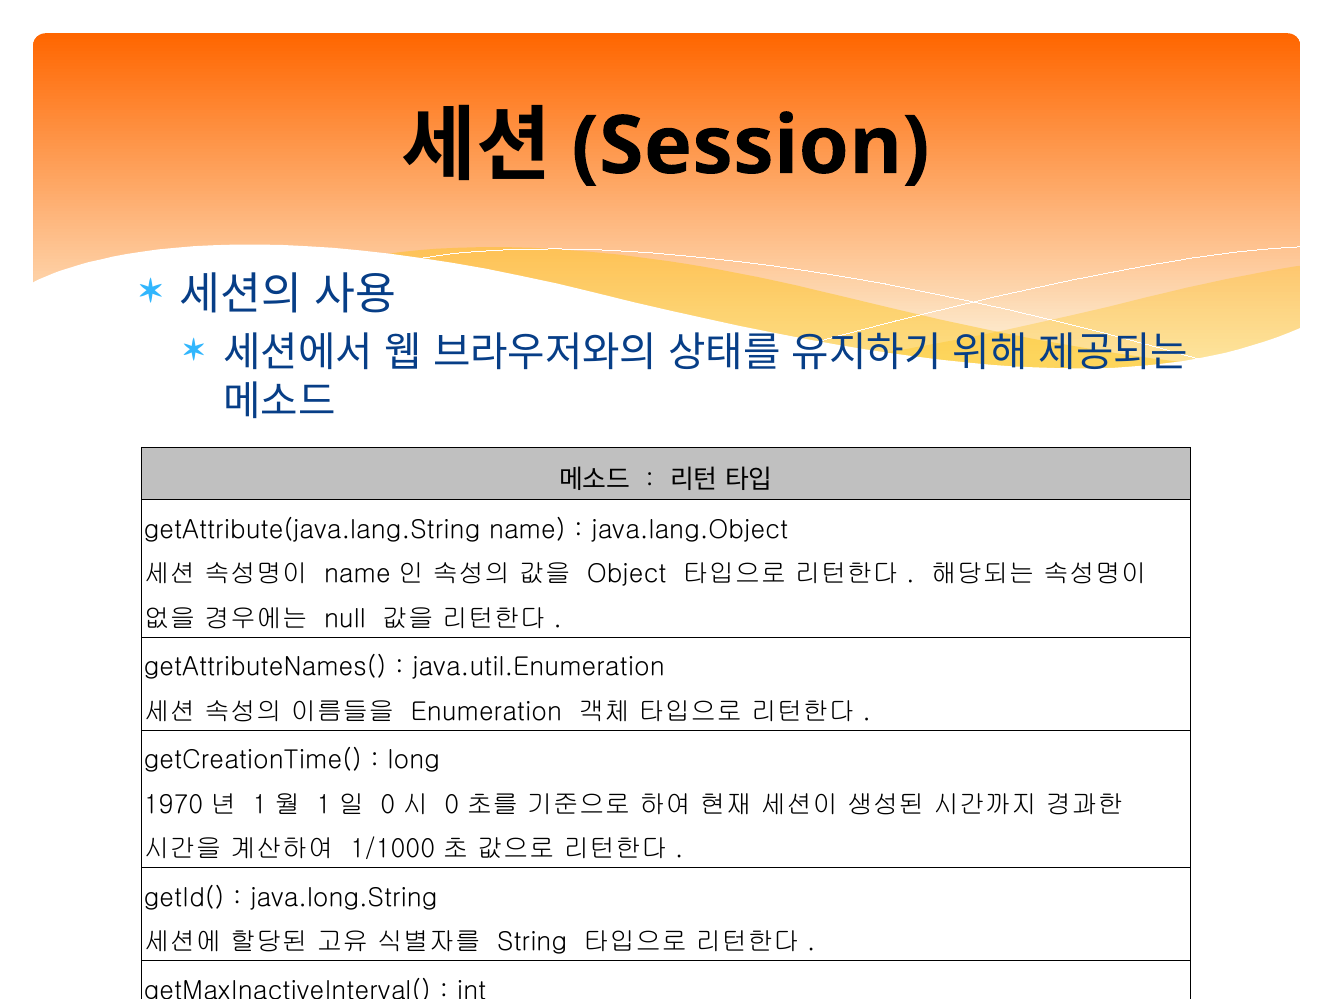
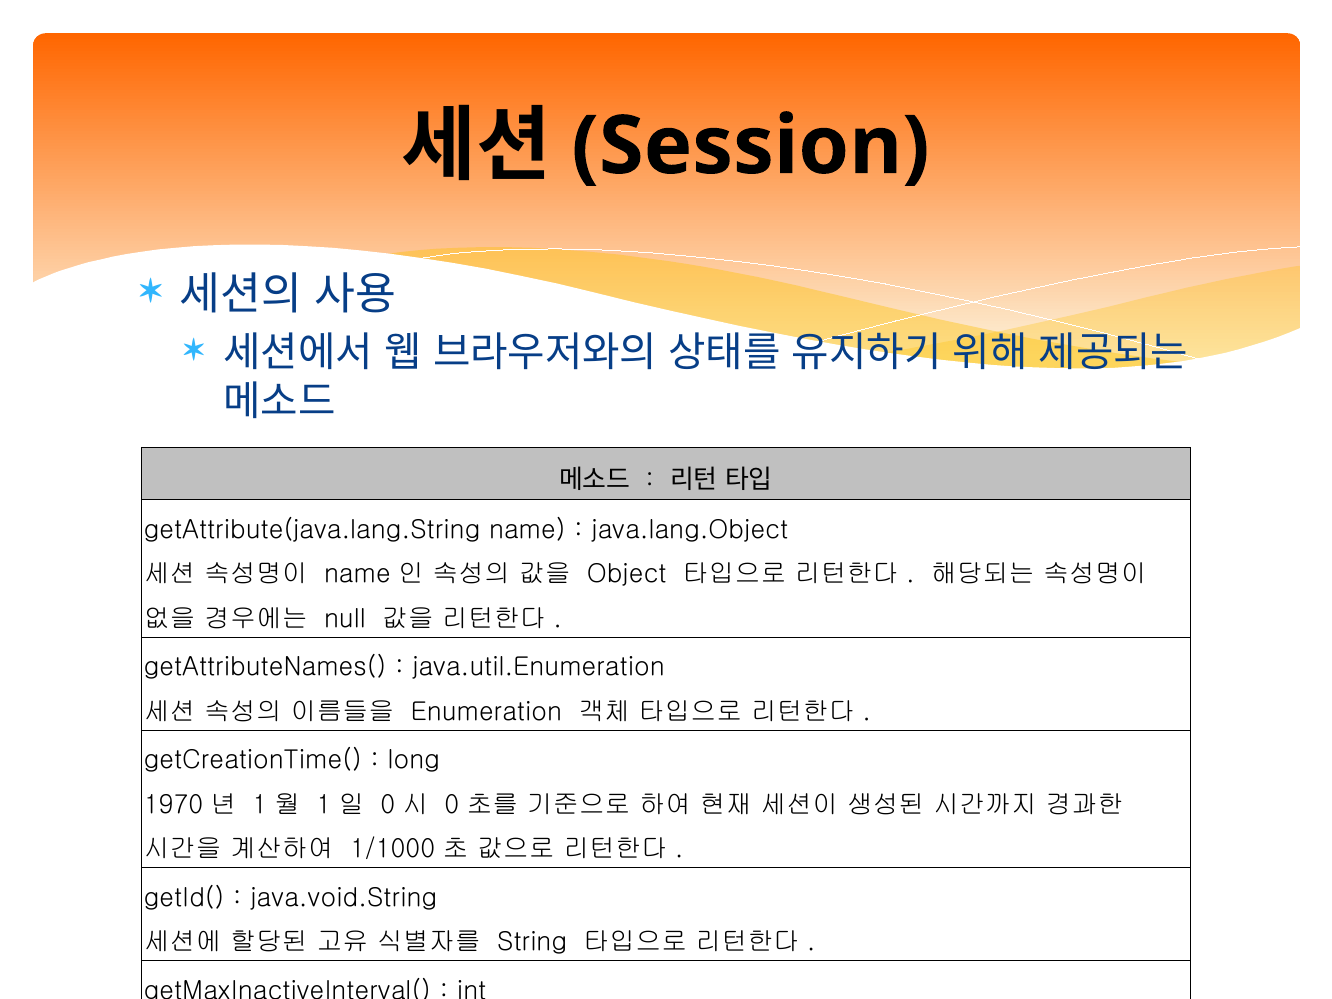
java.long.String: java.long.String -> java.void.String
